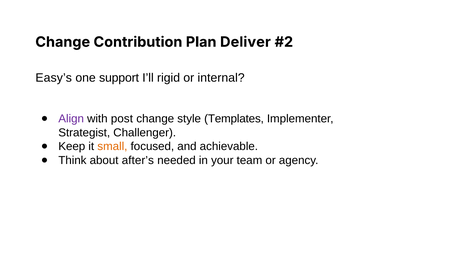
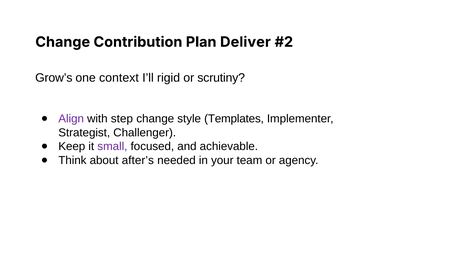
Easy’s: Easy’s -> Grow’s
support: support -> context
internal: internal -> scrutiny
post: post -> step
small colour: orange -> purple
